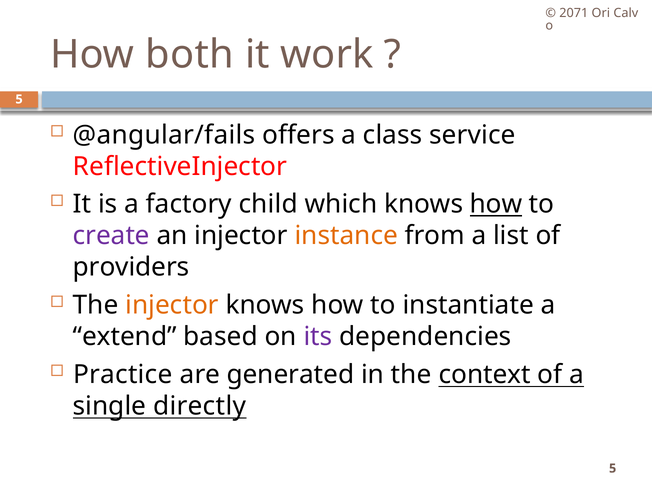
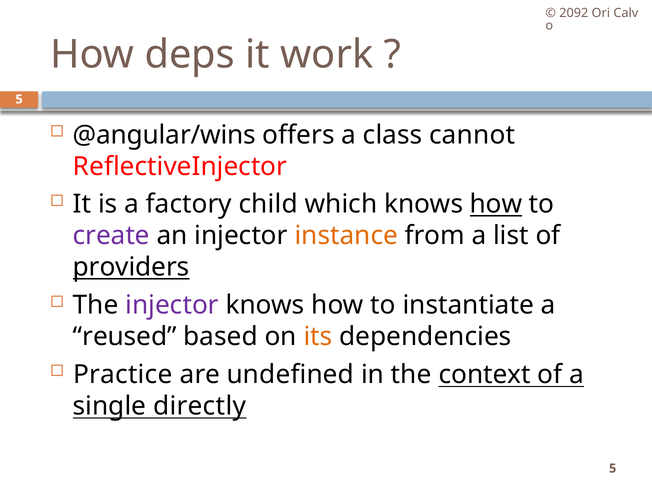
2071: 2071 -> 2092
both: both -> deps
@angular/fails: @angular/fails -> @angular/wins
service: service -> cannot
providers underline: none -> present
injector at (172, 305) colour: orange -> purple
extend: extend -> reused
its colour: purple -> orange
generated: generated -> undefined
